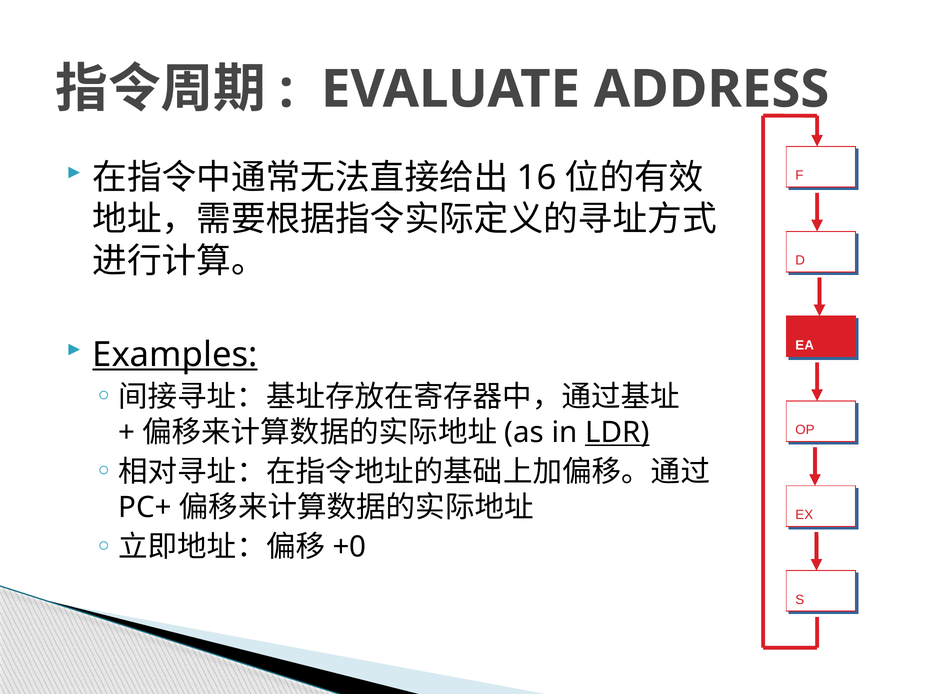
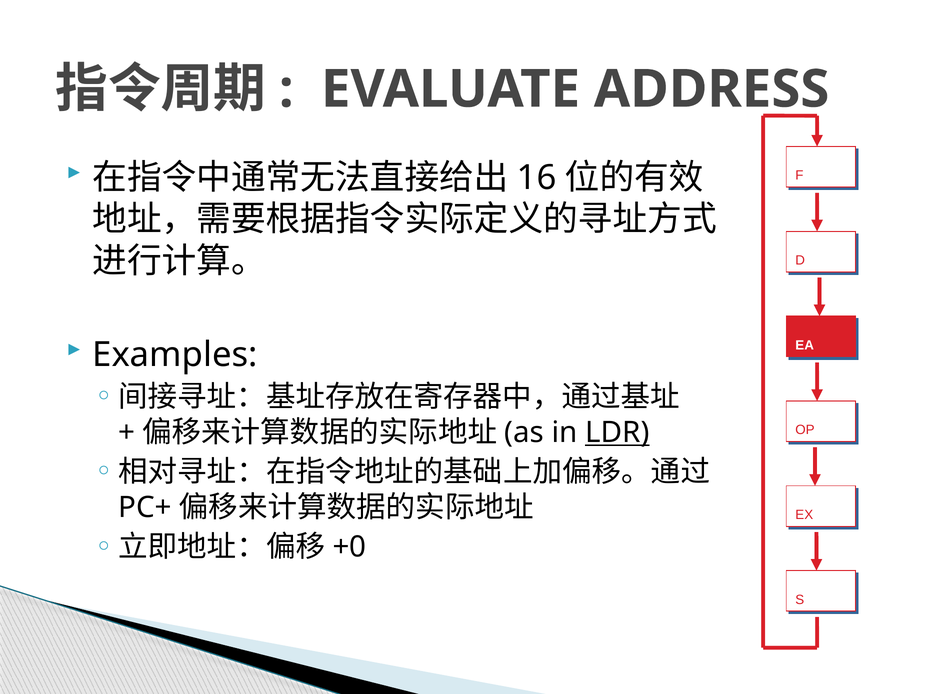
Examples underline: present -> none
